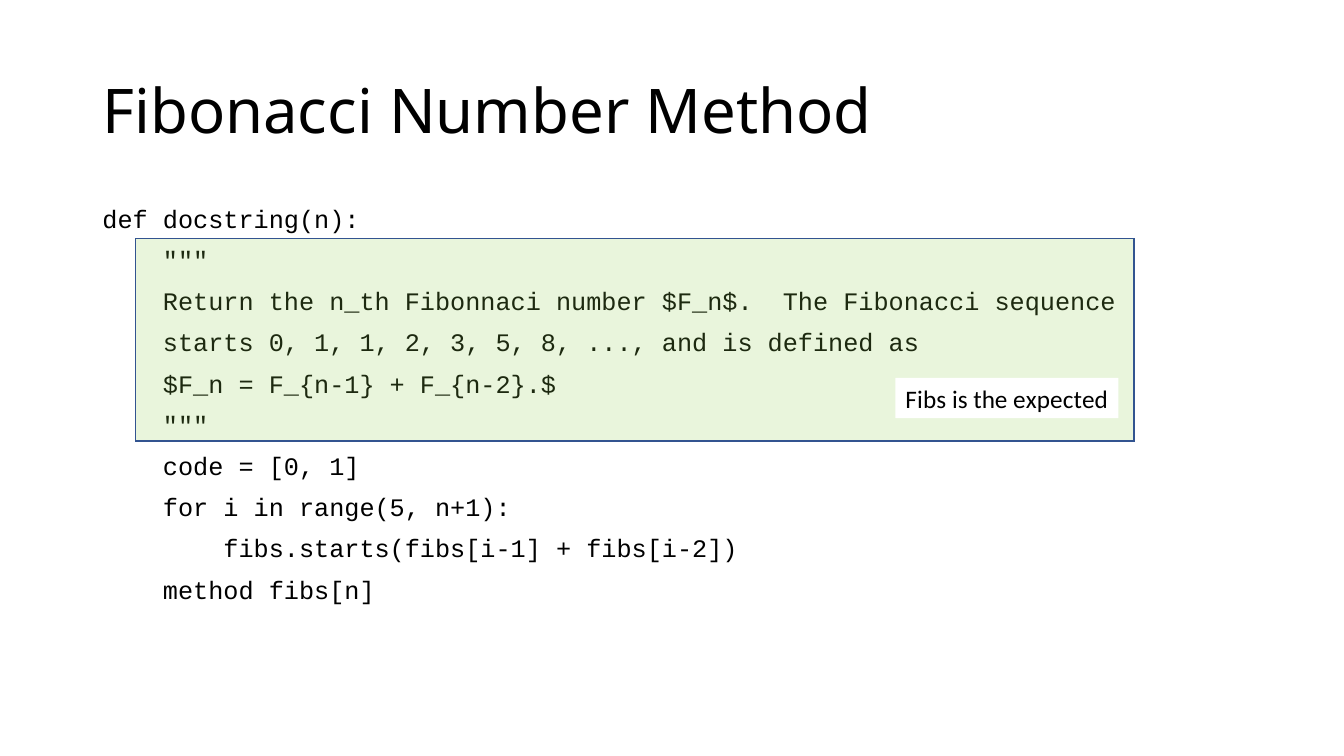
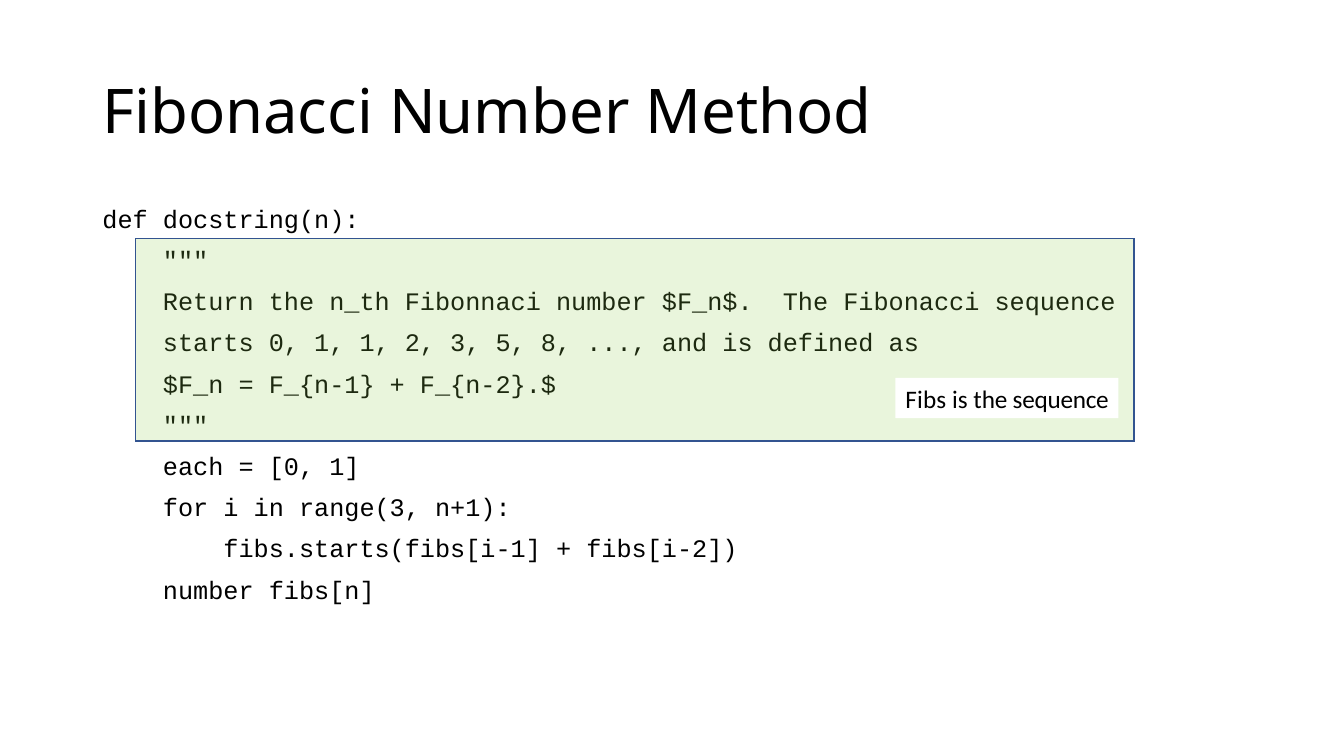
the expected: expected -> sequence
code: code -> each
range(5: range(5 -> range(3
method at (208, 591): method -> number
